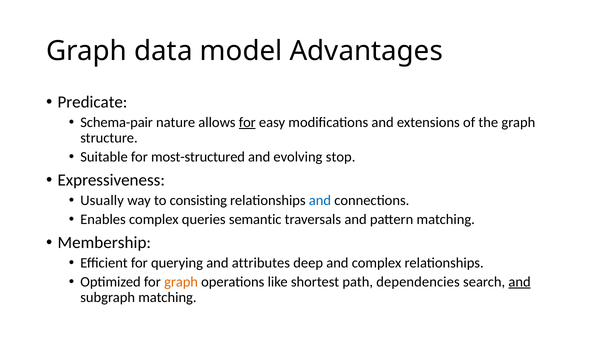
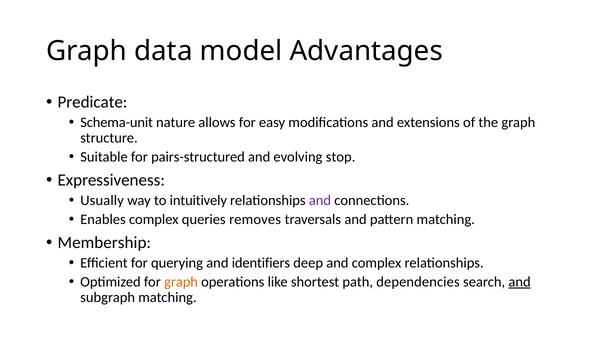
Schema-pair: Schema-pair -> Schema-unit
for at (247, 122) underline: present -> none
most-structured: most-structured -> pairs-structured
consisting: consisting -> intuitively
and at (320, 200) colour: blue -> purple
semantic: semantic -> removes
attributes: attributes -> identifiers
